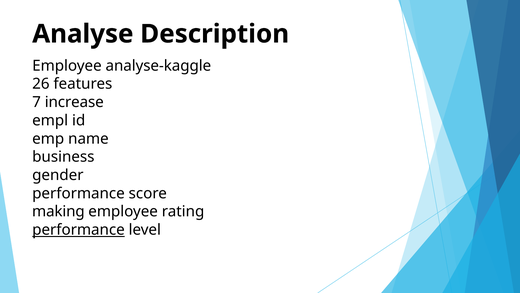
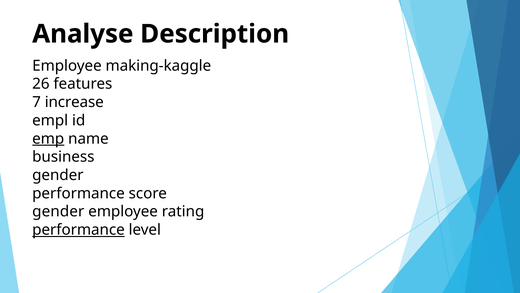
analyse-kaggle: analyse-kaggle -> making-kaggle
emp underline: none -> present
making at (58, 211): making -> gender
